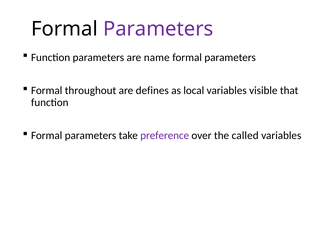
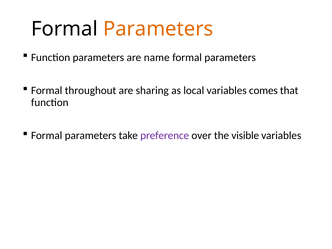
Parameters at (158, 29) colour: purple -> orange
defines: defines -> sharing
visible: visible -> comes
called: called -> visible
